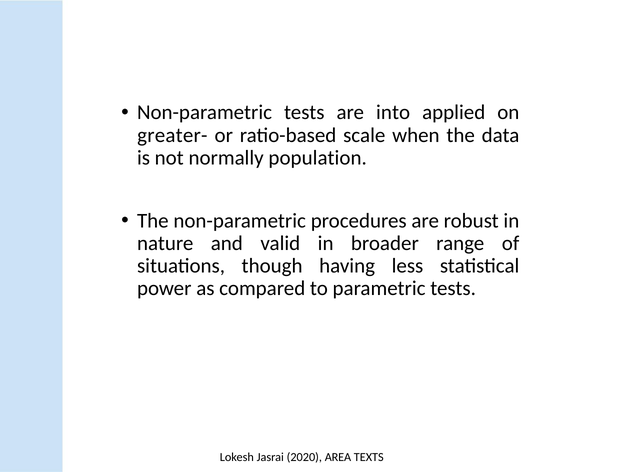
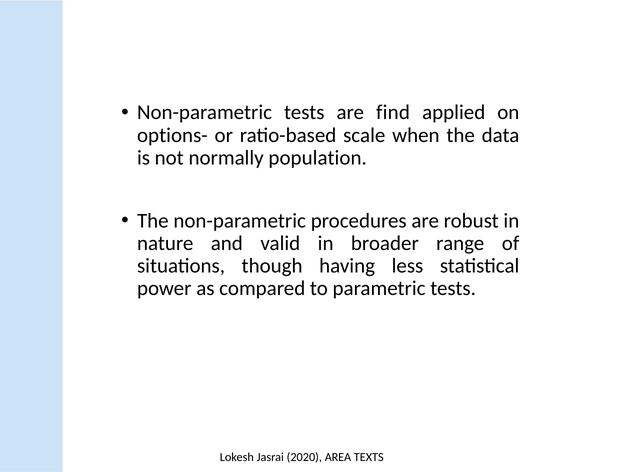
into: into -> find
greater-: greater- -> options-
